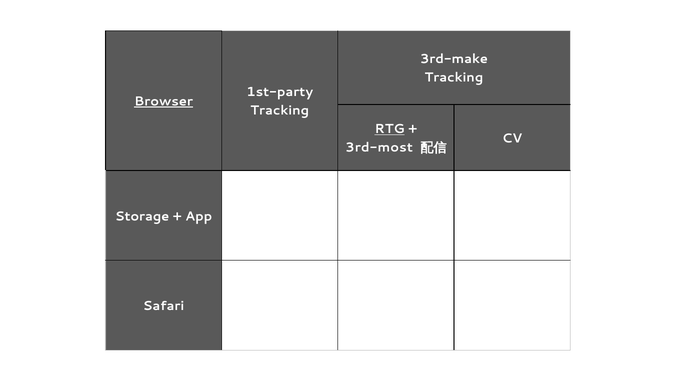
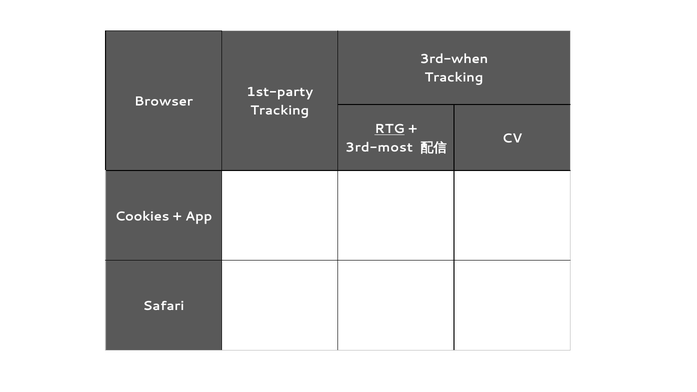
3rd-make: 3rd-make -> 3rd-when
Browser underline: present -> none
Storage: Storage -> Cookies
